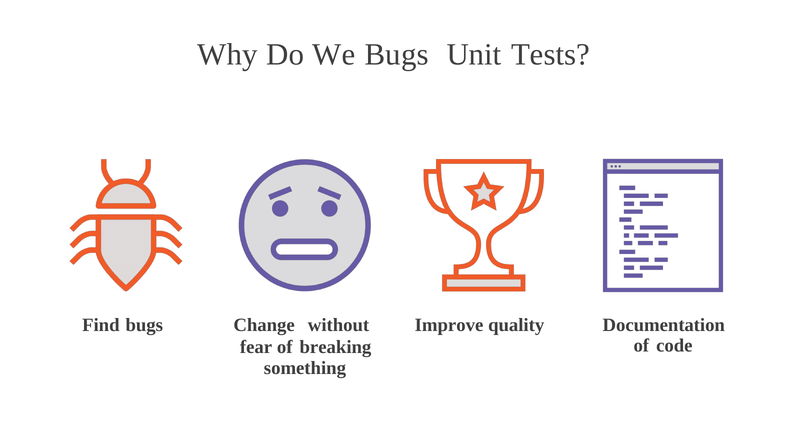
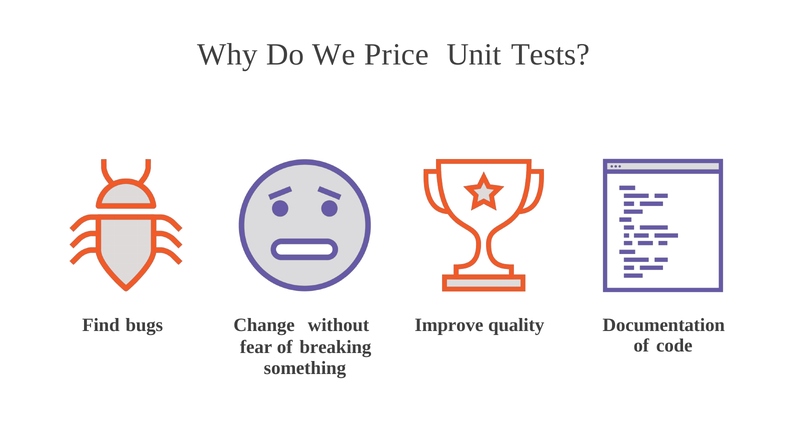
We Bugs: Bugs -> Price
